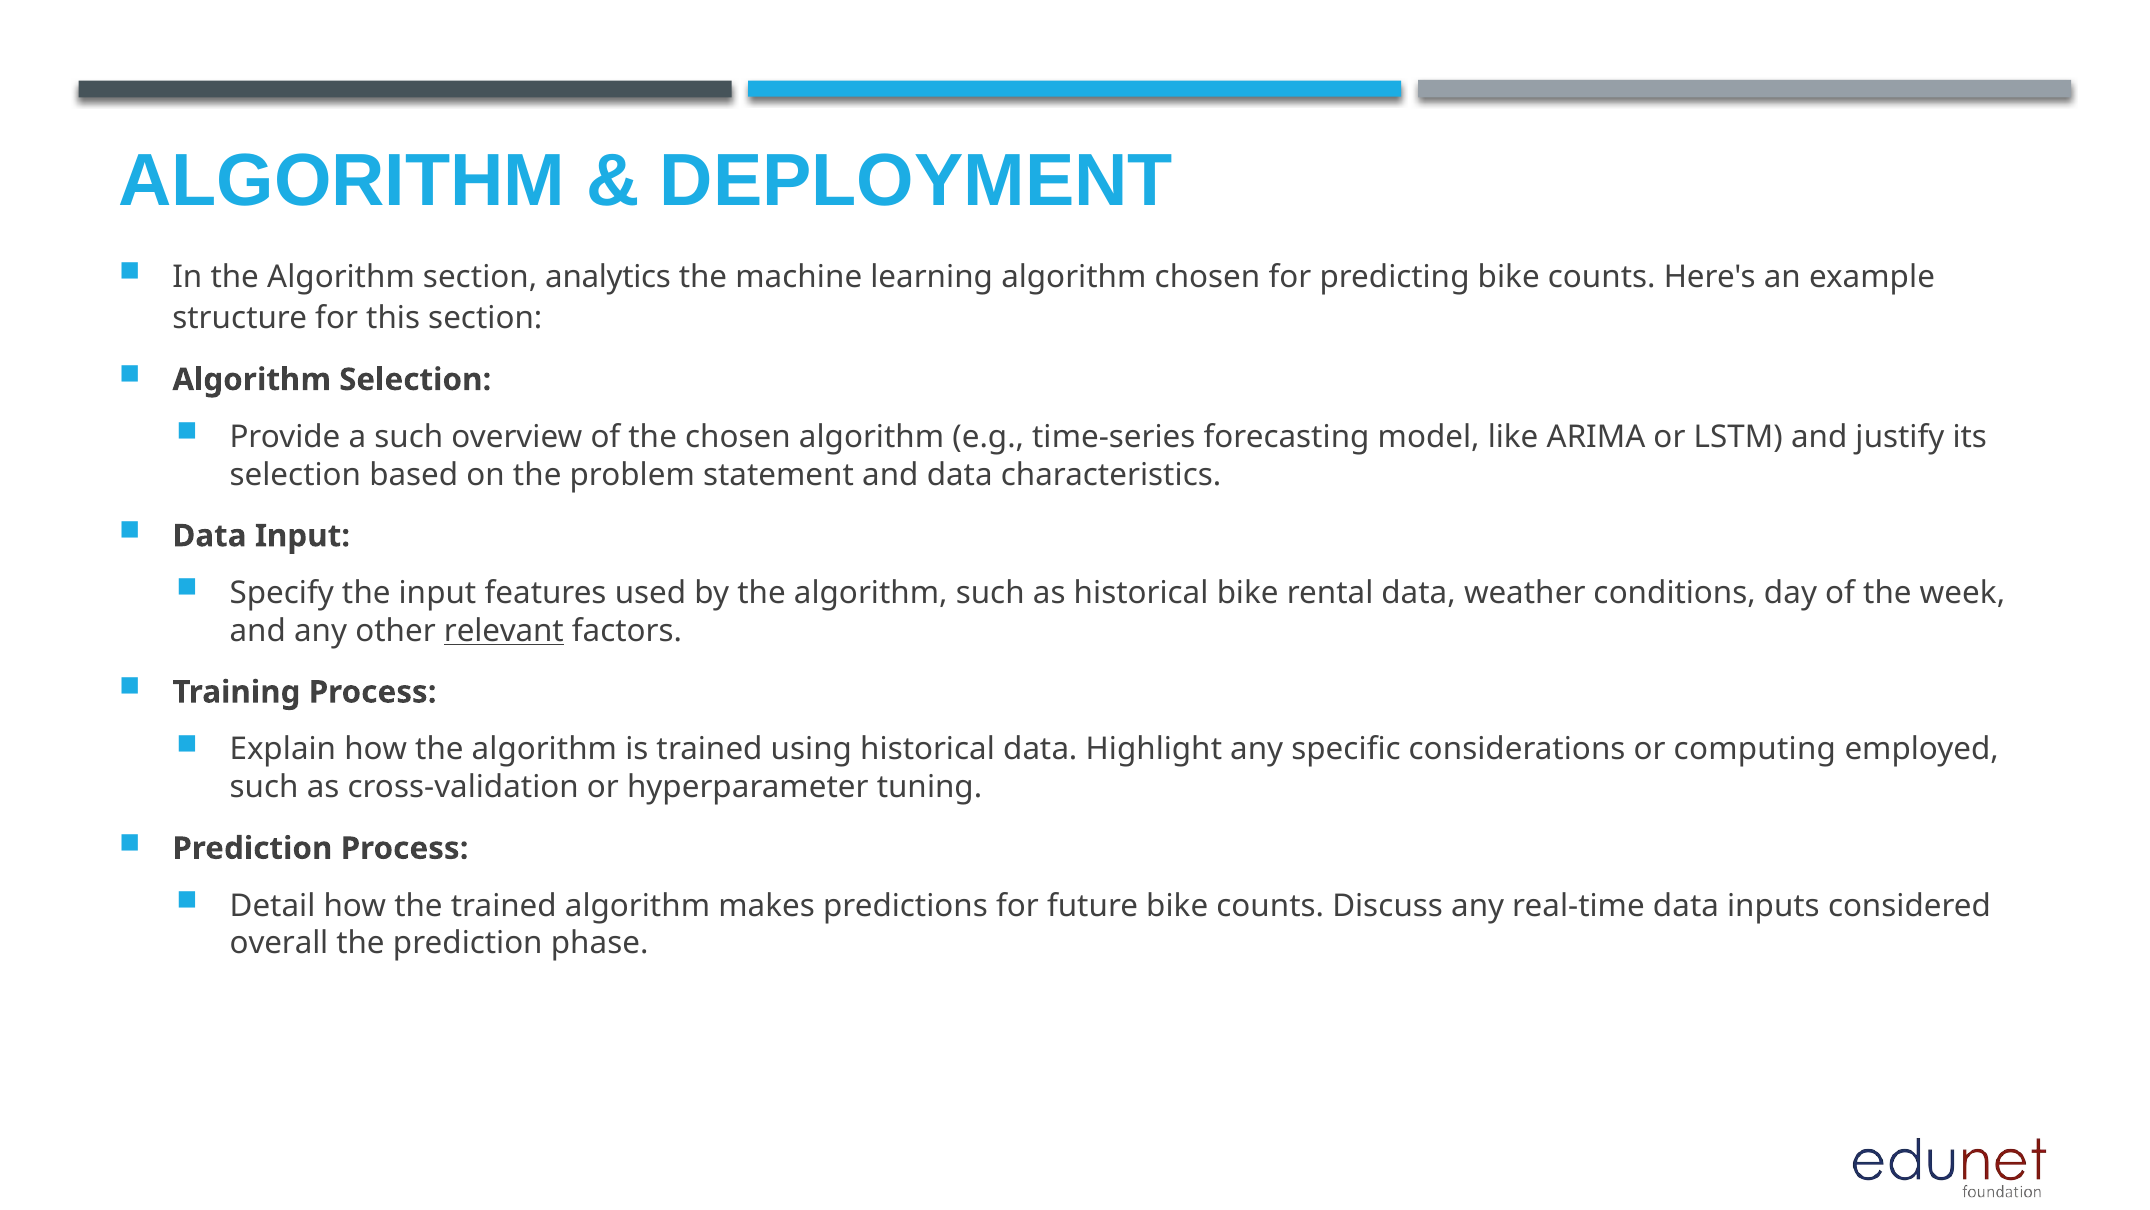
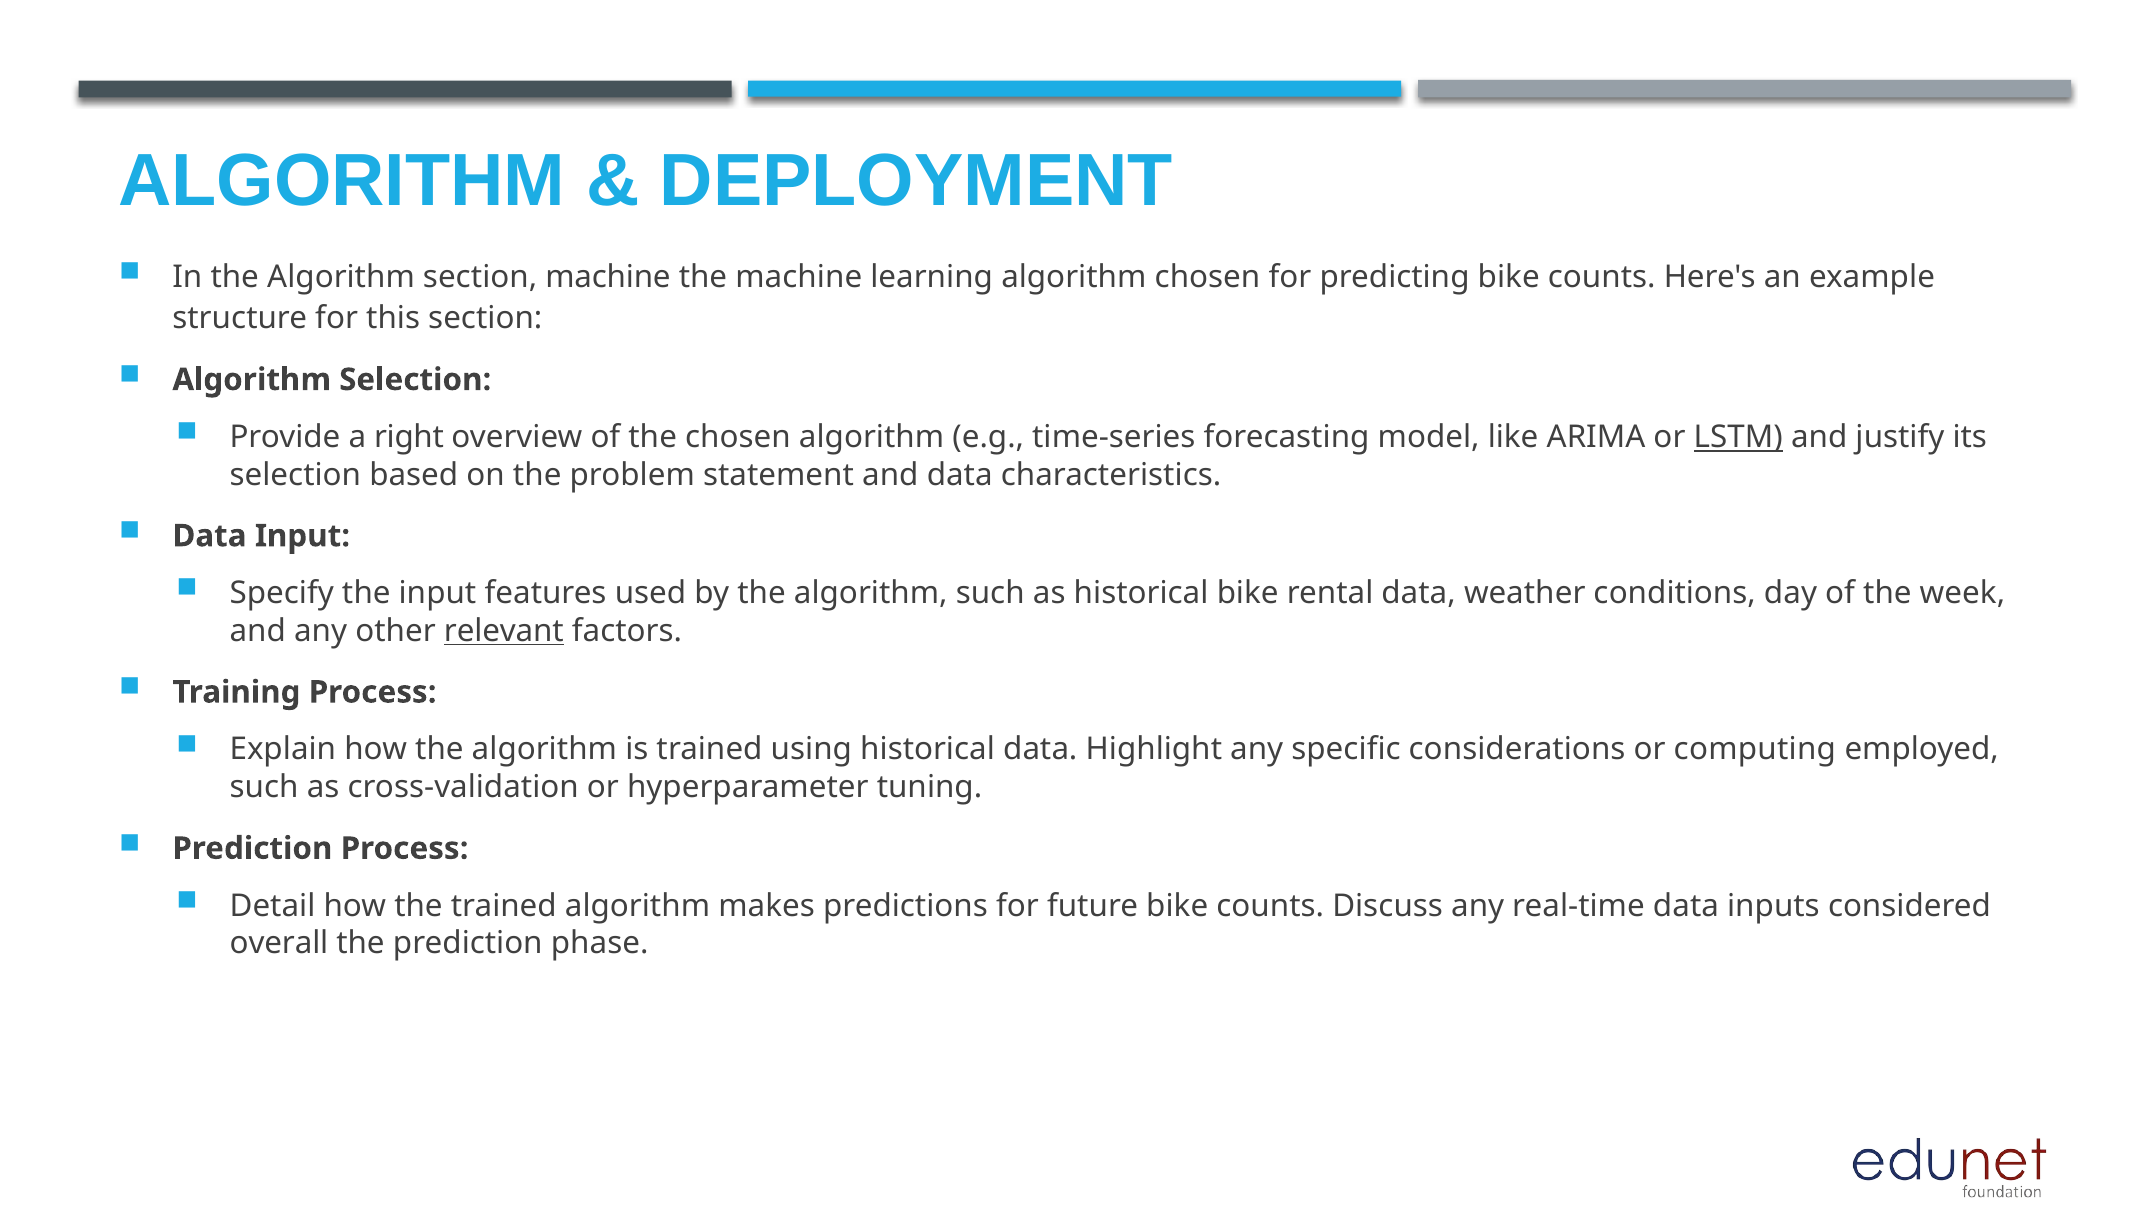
section analytics: analytics -> machine
a such: such -> right
LSTM underline: none -> present
